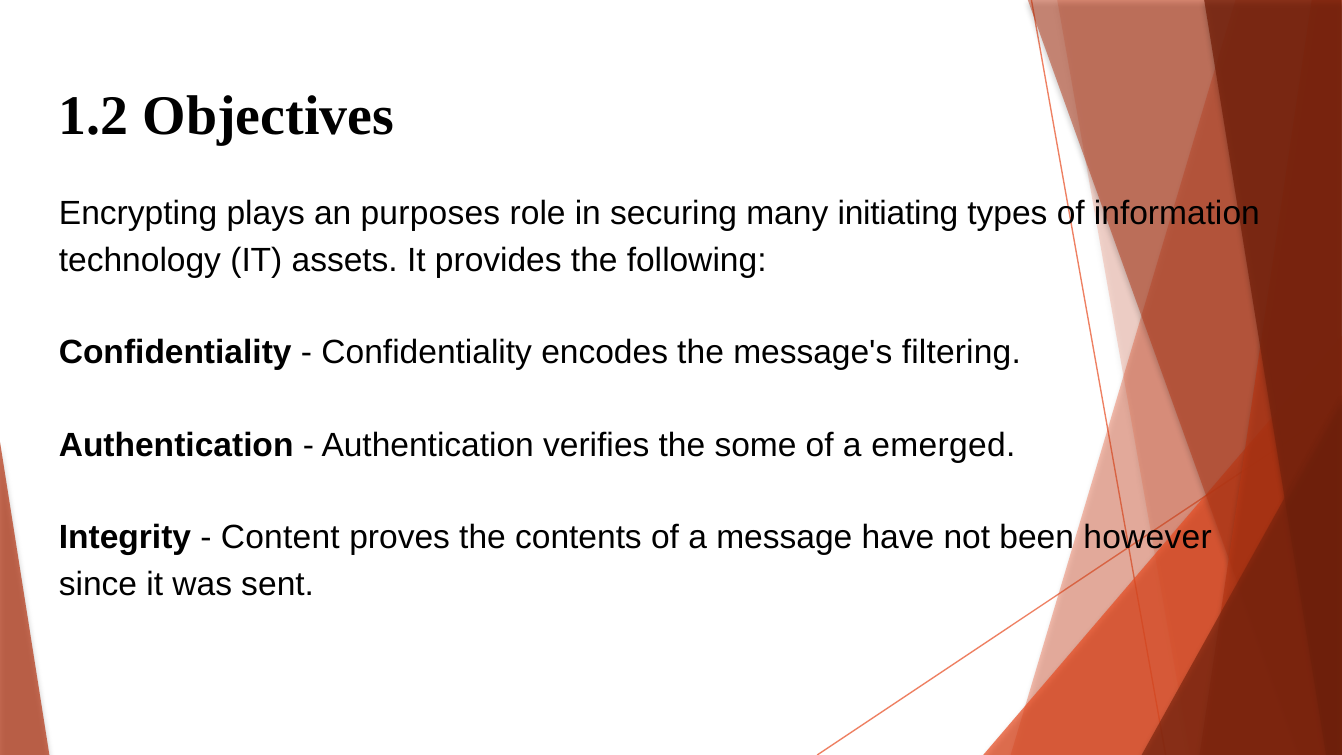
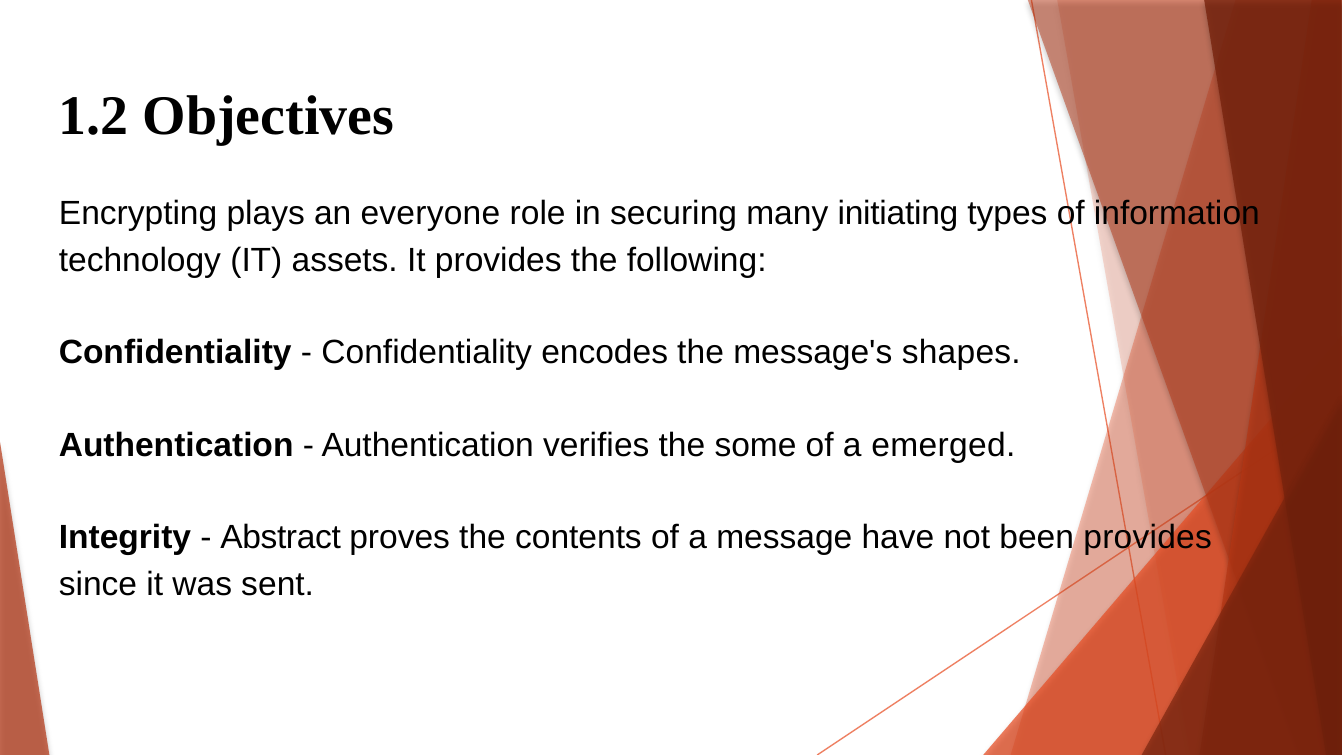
purposes: purposes -> everyone
filtering: filtering -> shapes
Content: Content -> Abstract
been however: however -> provides
